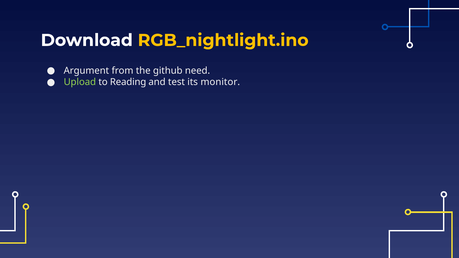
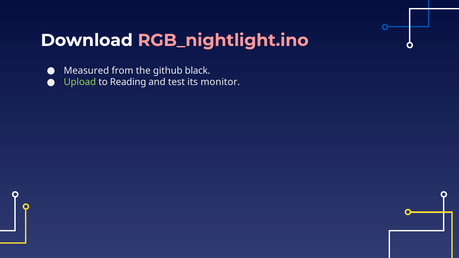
RGB_nightlight.ino colour: yellow -> pink
Argument: Argument -> Measured
need: need -> black
